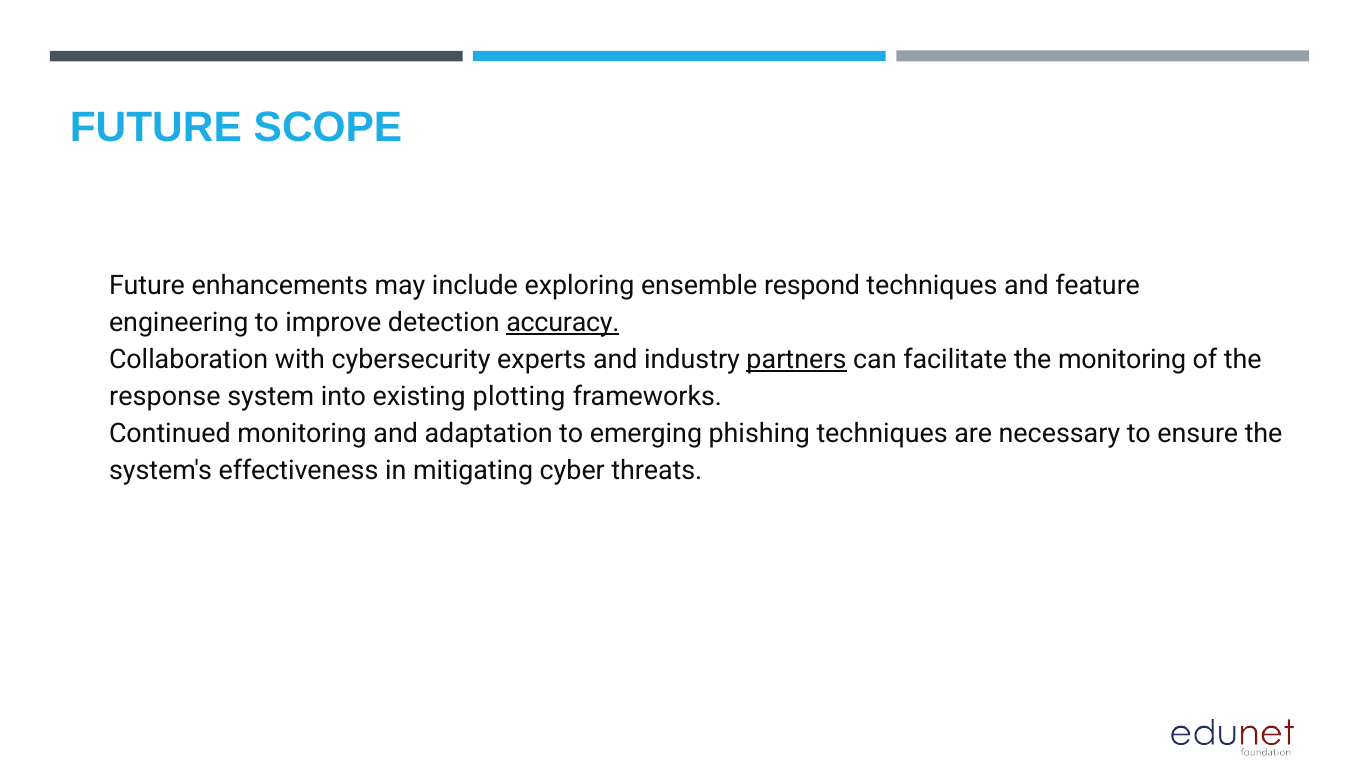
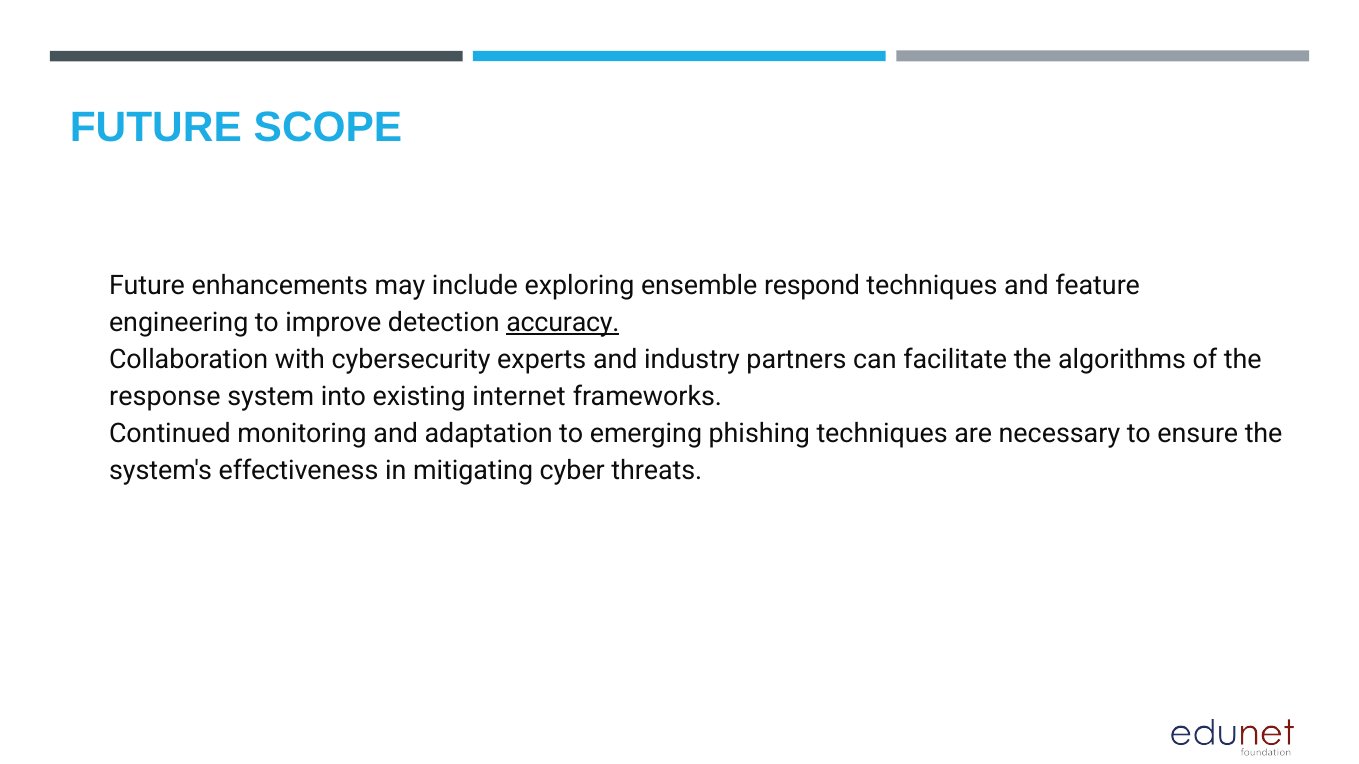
partners underline: present -> none
the monitoring: monitoring -> algorithms
plotting: plotting -> internet
